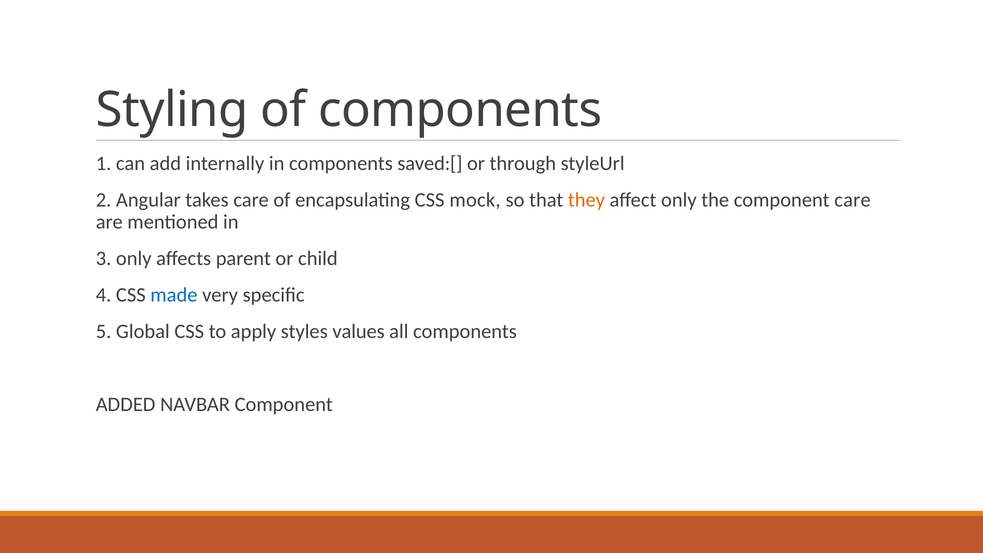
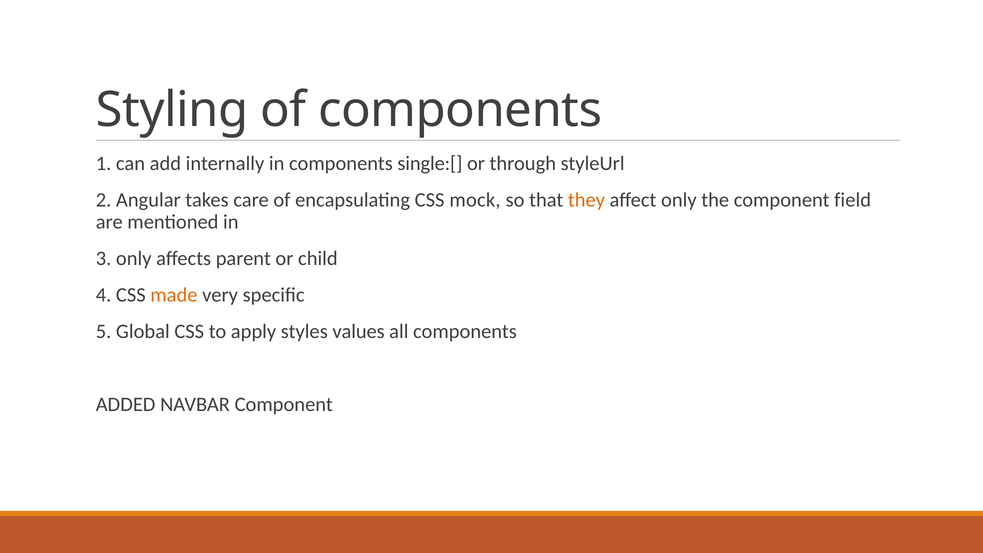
saved:[: saved:[ -> single:[
component care: care -> field
made colour: blue -> orange
